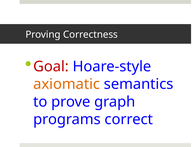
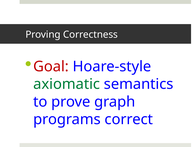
axiomatic colour: orange -> green
